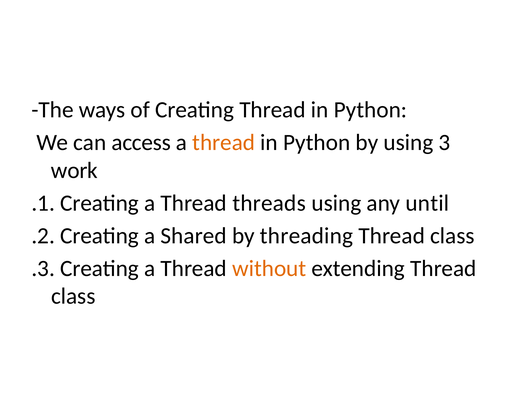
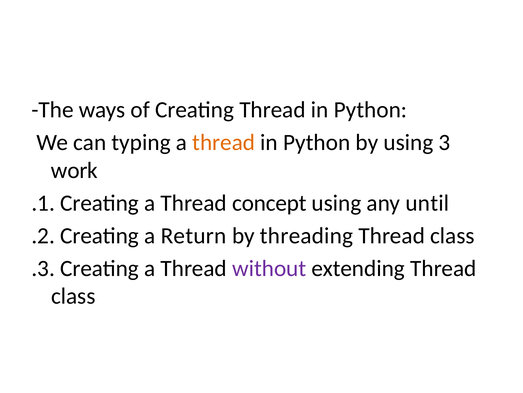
access: access -> typing
threads: threads -> concept
Shared: Shared -> Return
without colour: orange -> purple
